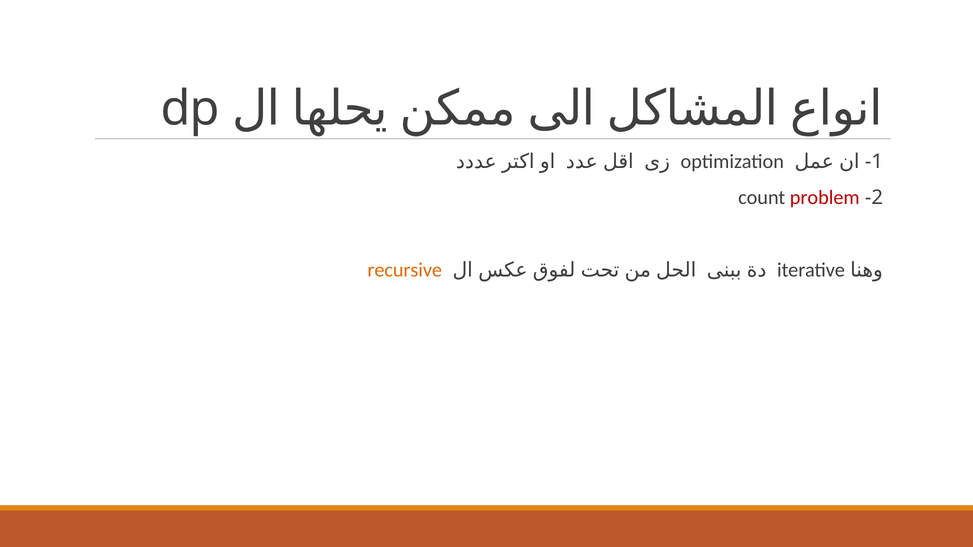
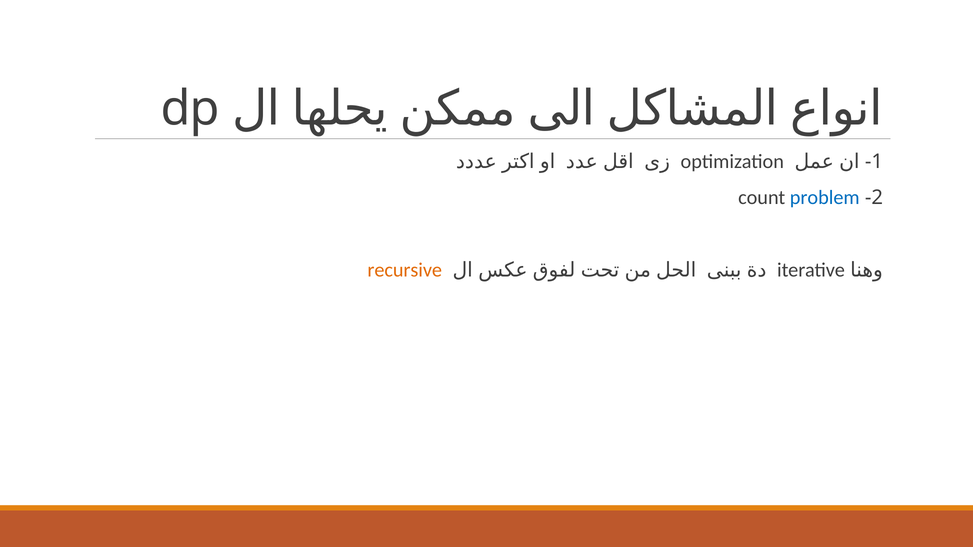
problem colour: red -> blue
